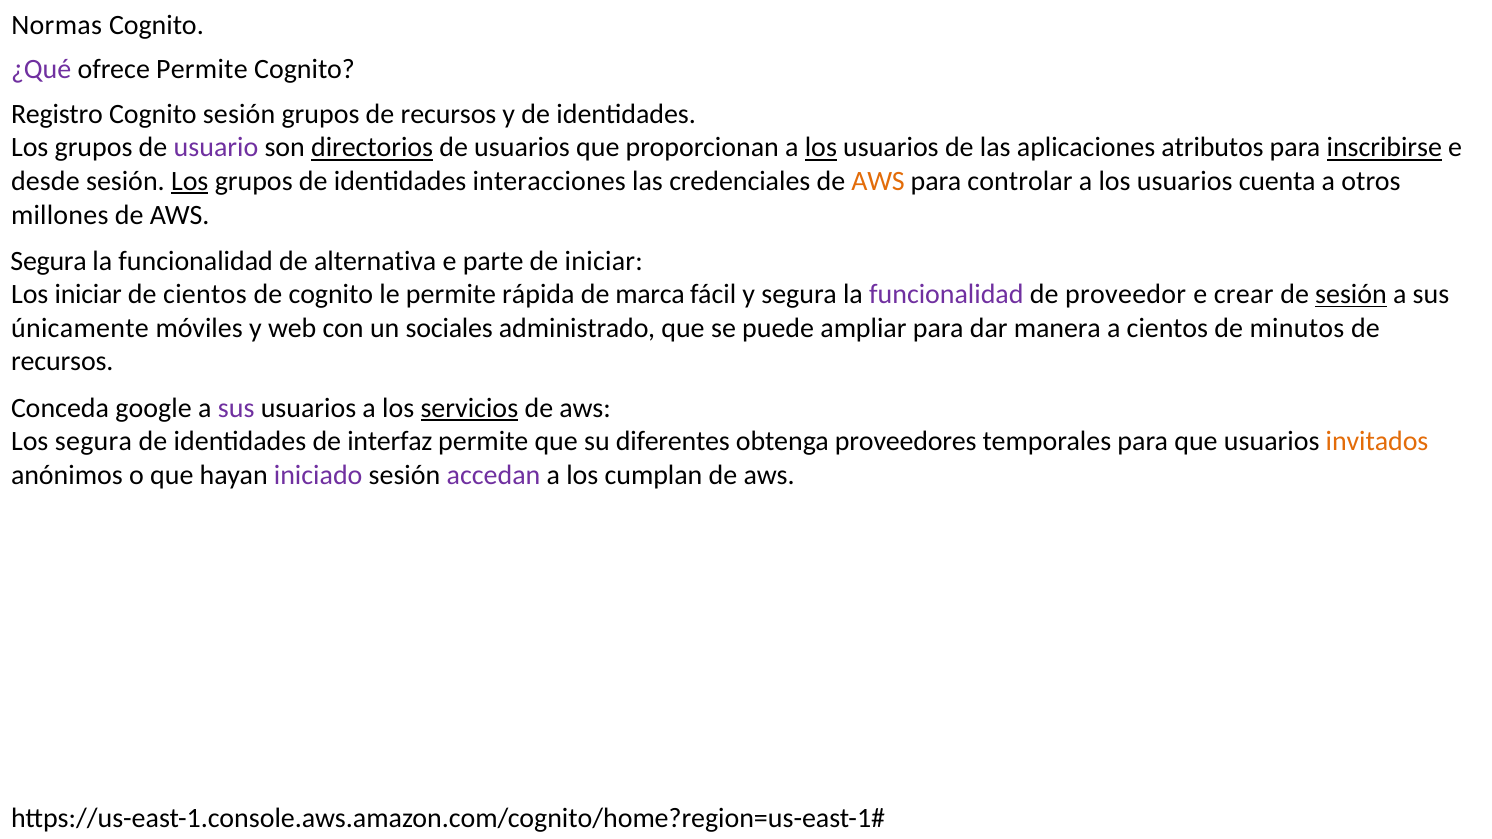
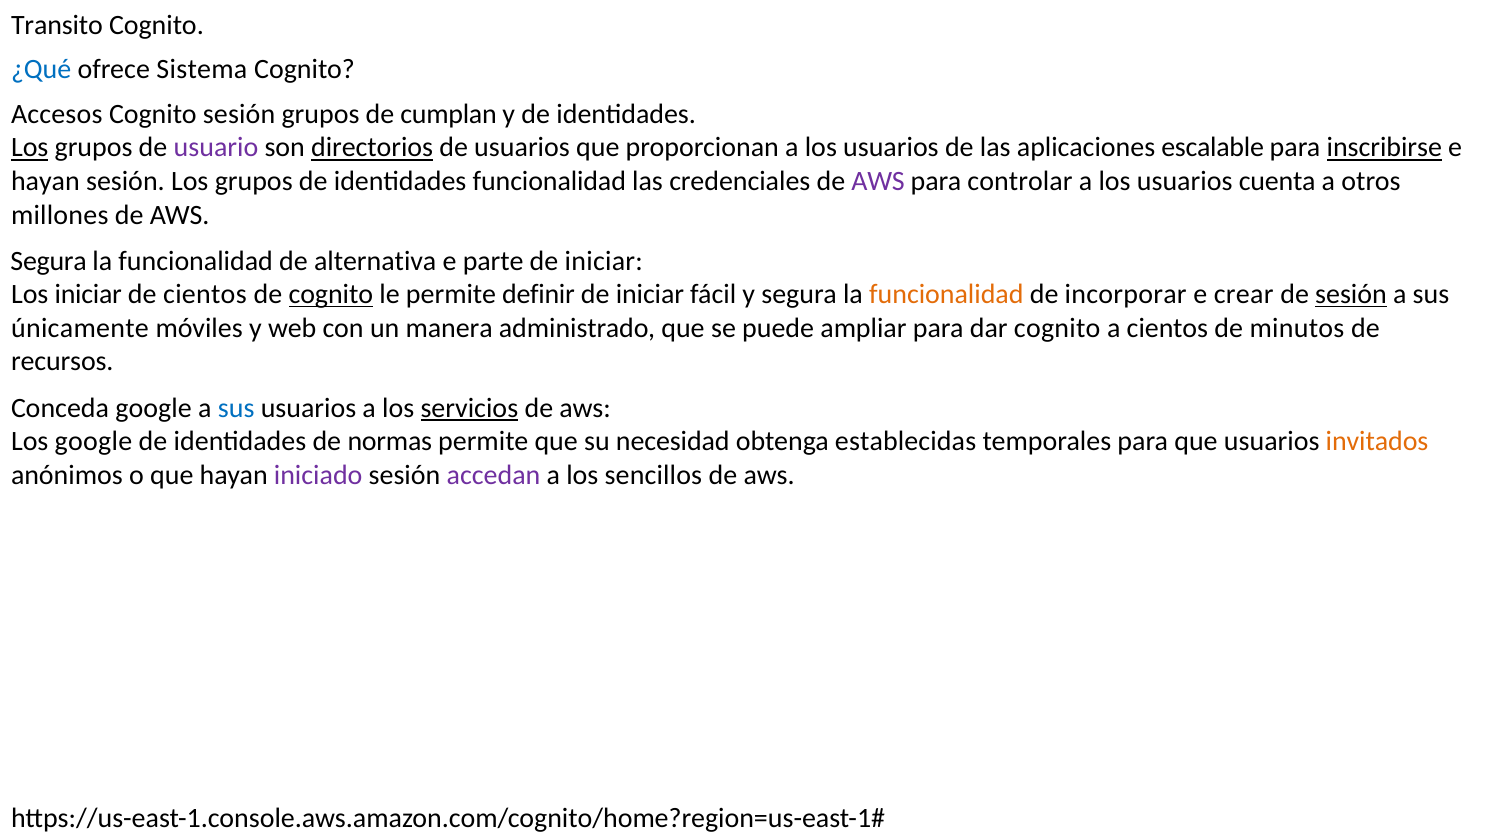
Normas: Normas -> Transito
¿Qué colour: purple -> blue
ofrece Permite: Permite -> Sistema
Registro: Registro -> Accesos
grupos de recursos: recursos -> cumplan
Los at (30, 148) underline: none -> present
los at (821, 148) underline: present -> none
atributos: atributos -> escalable
desde at (45, 181): desde -> hayan
Los at (190, 181) underline: present -> none
identidades interacciones: interacciones -> funcionalidad
AWS at (878, 181) colour: orange -> purple
cognito at (331, 295) underline: none -> present
rápida: rápida -> definir
marca at (650, 295): marca -> iniciar
funcionalidad at (946, 295) colour: purple -> orange
proveedor: proveedor -> incorporar
sociales: sociales -> manera
dar manera: manera -> cognito
sus at (236, 408) colour: purple -> blue
Los segura: segura -> google
interfaz: interfaz -> normas
diferentes: diferentes -> necesidad
proveedores: proveedores -> establecidas
cumplan: cumplan -> sencillos
